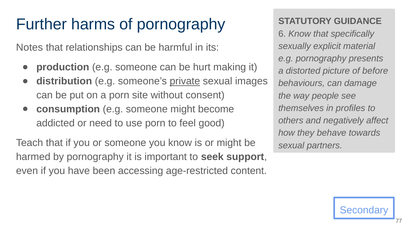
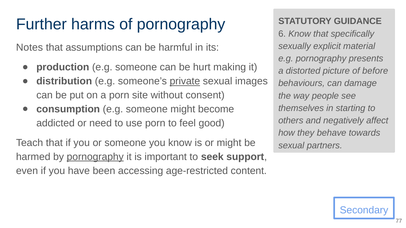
relationships: relationships -> assumptions
profiles: profiles -> starting
pornography at (95, 157) underline: none -> present
